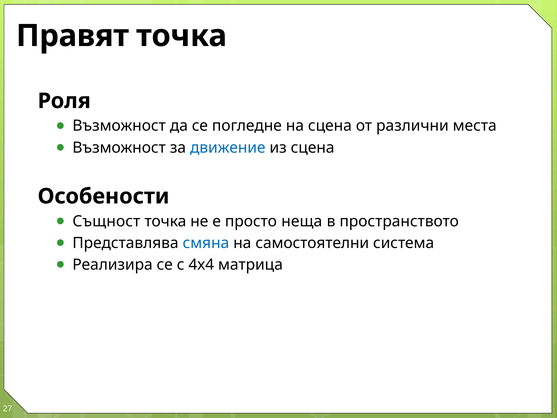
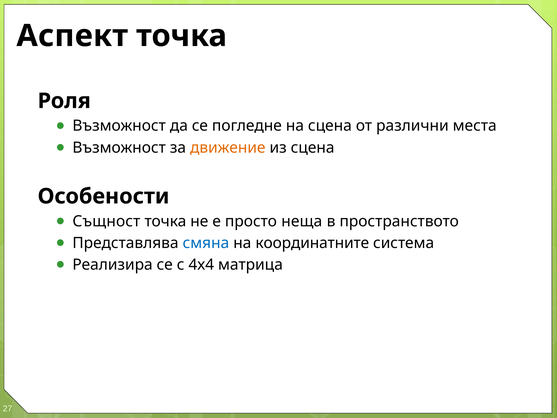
Правят: Правят -> Аспект
движение colour: blue -> orange
самостоятелни: самостоятелни -> координатните
